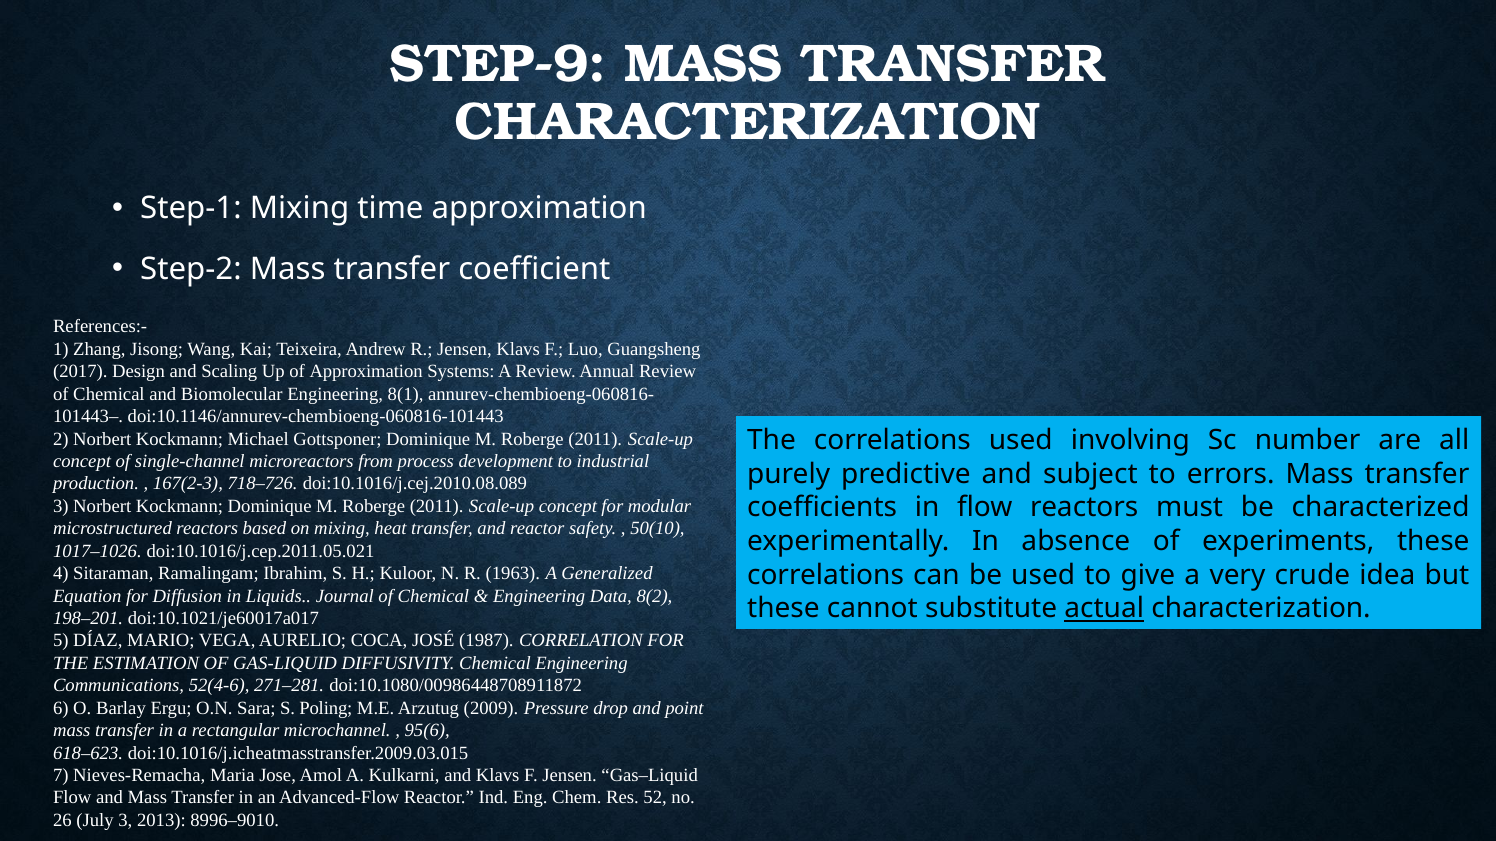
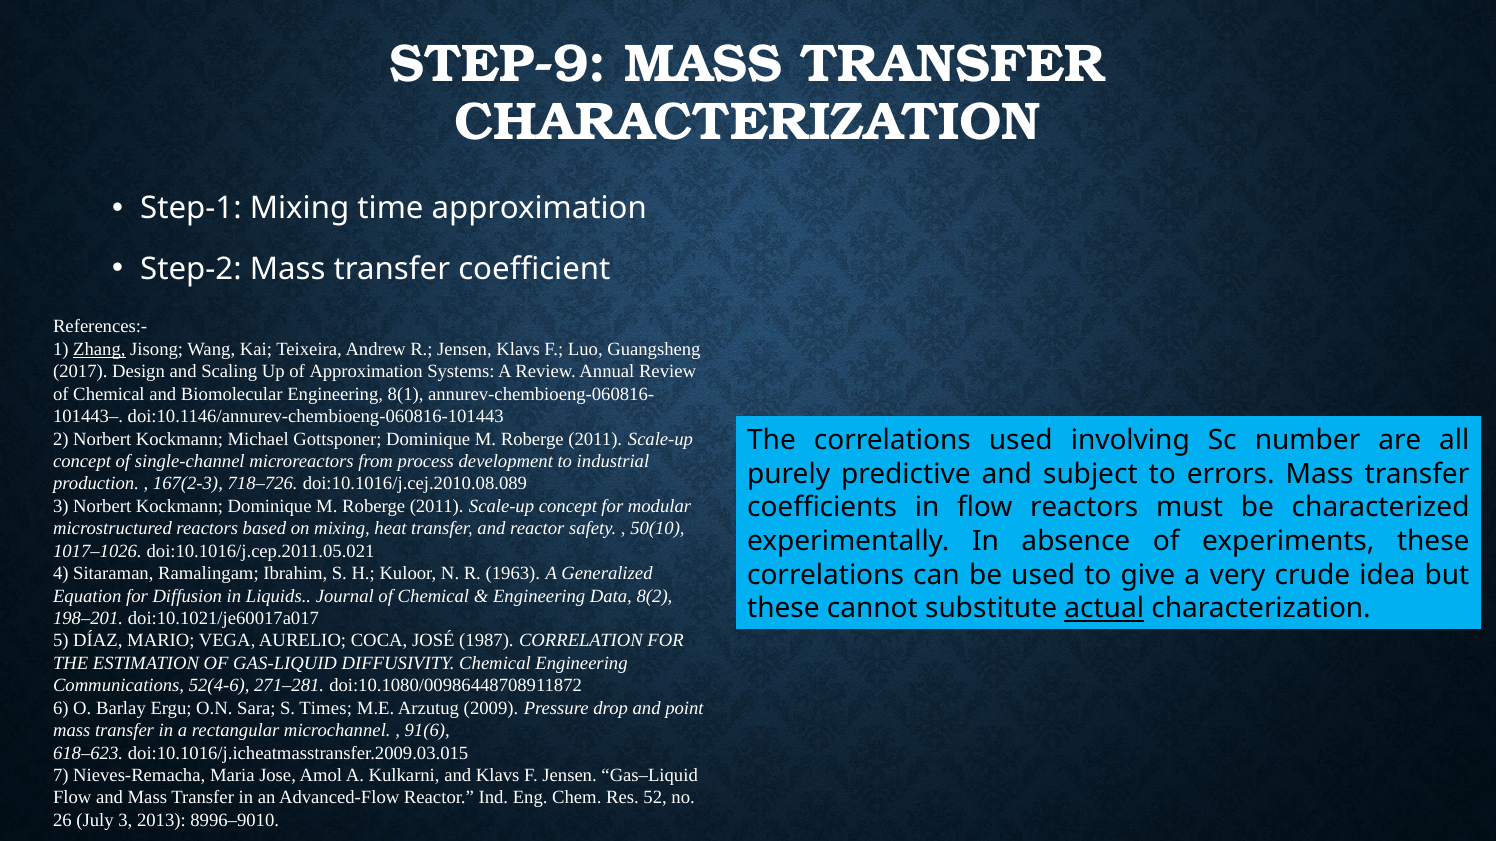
Zhang underline: none -> present
Poling: Poling -> Times
95(6: 95(6 -> 91(6
